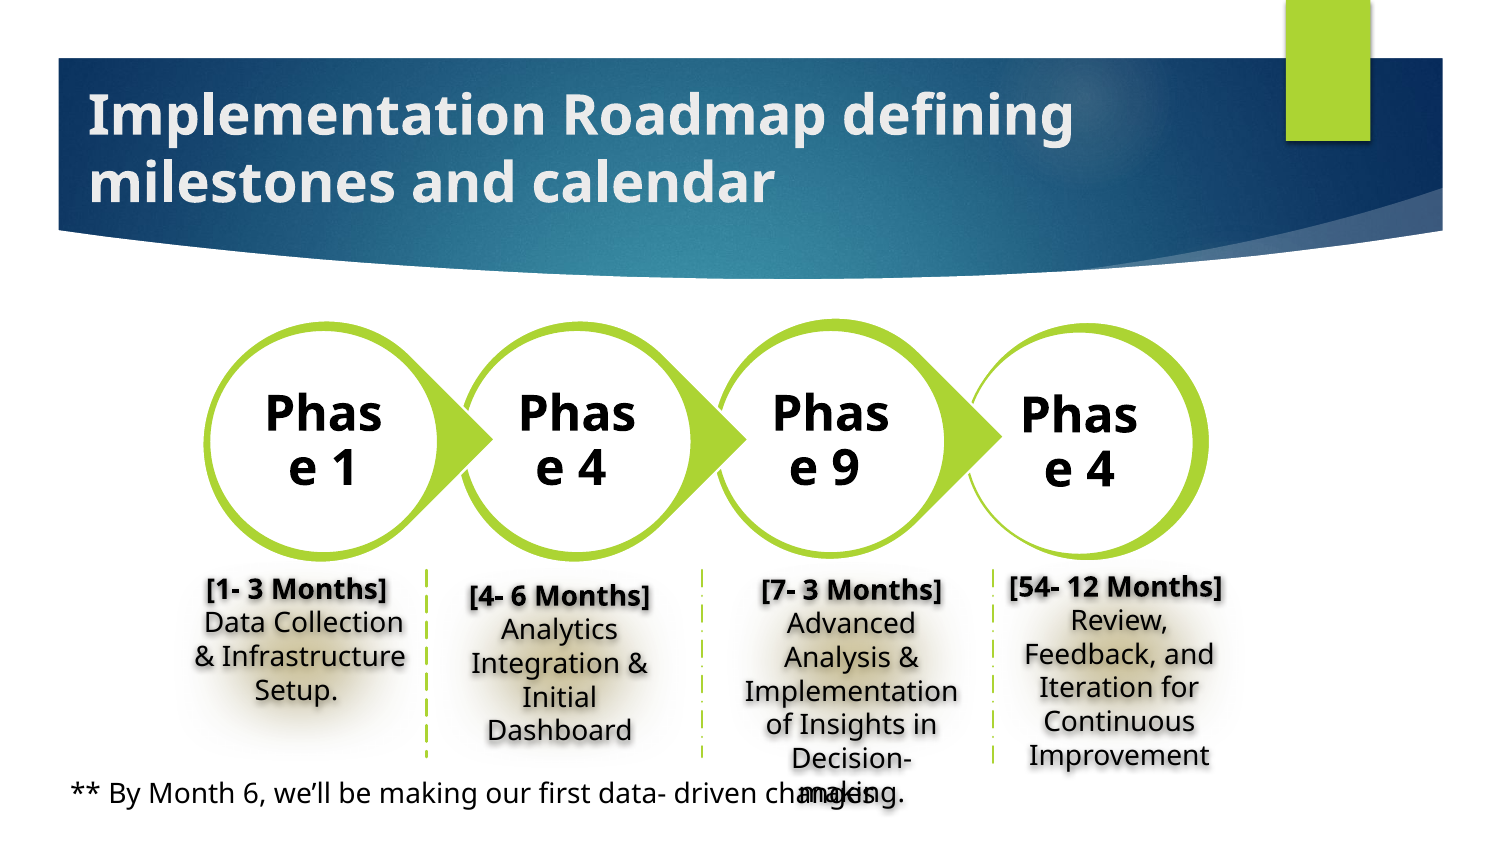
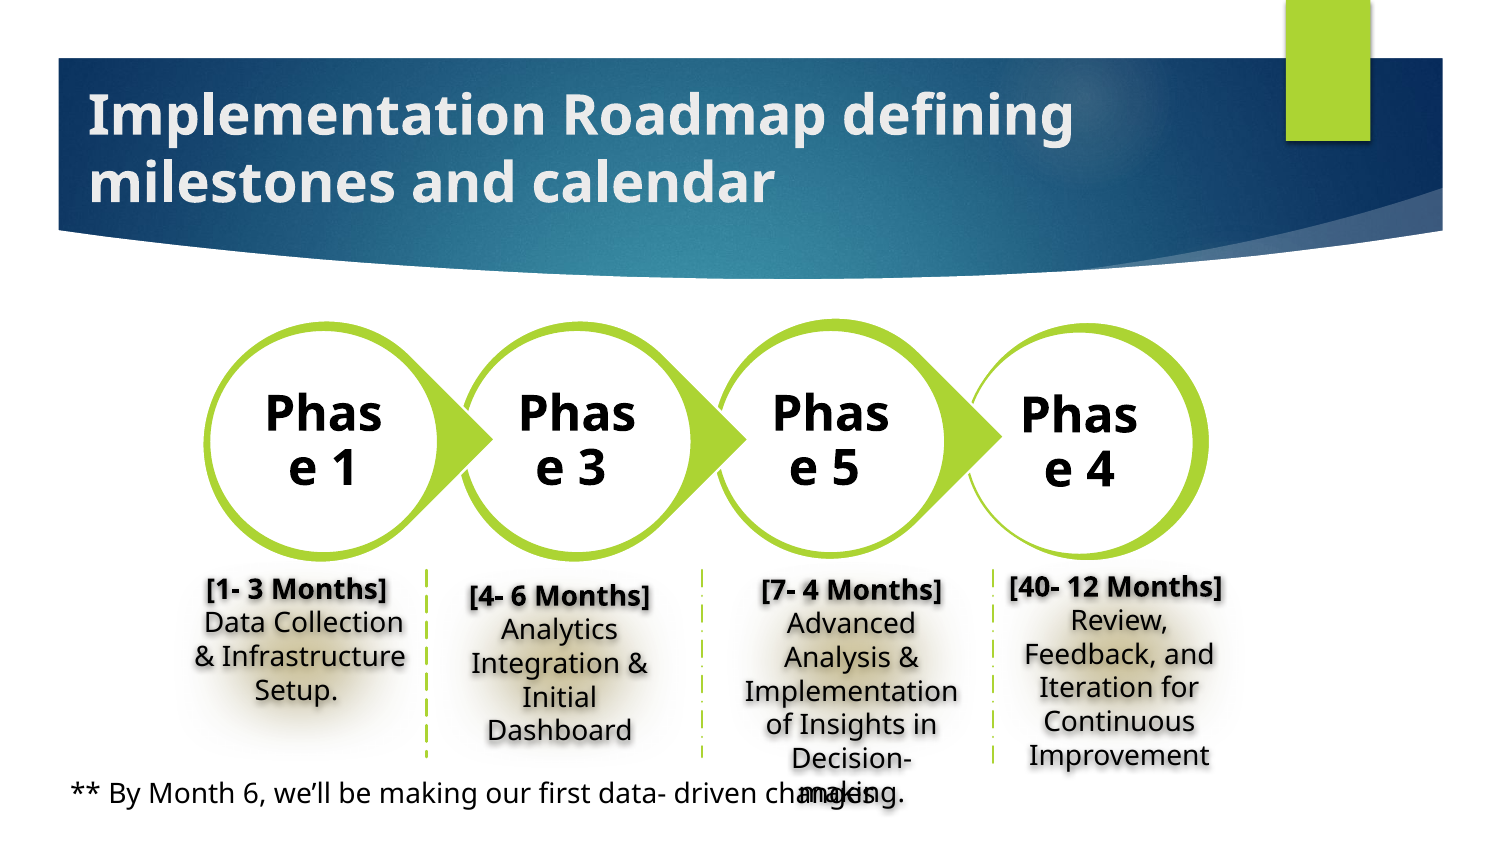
4 at (592, 468): 4 -> 3
9: 9 -> 5
54-: 54- -> 40-
7- 3: 3 -> 4
